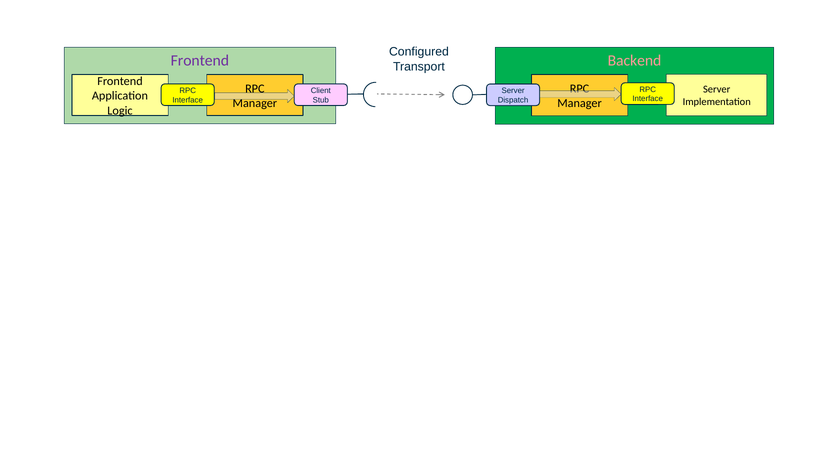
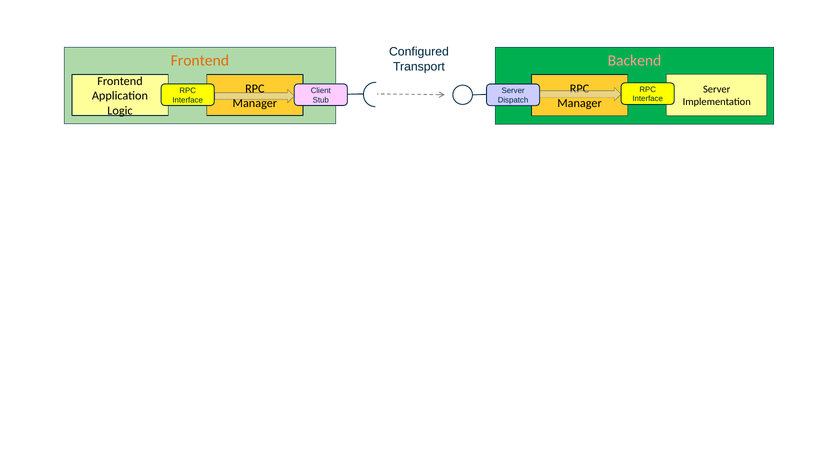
Frontend at (200, 61) colour: purple -> orange
